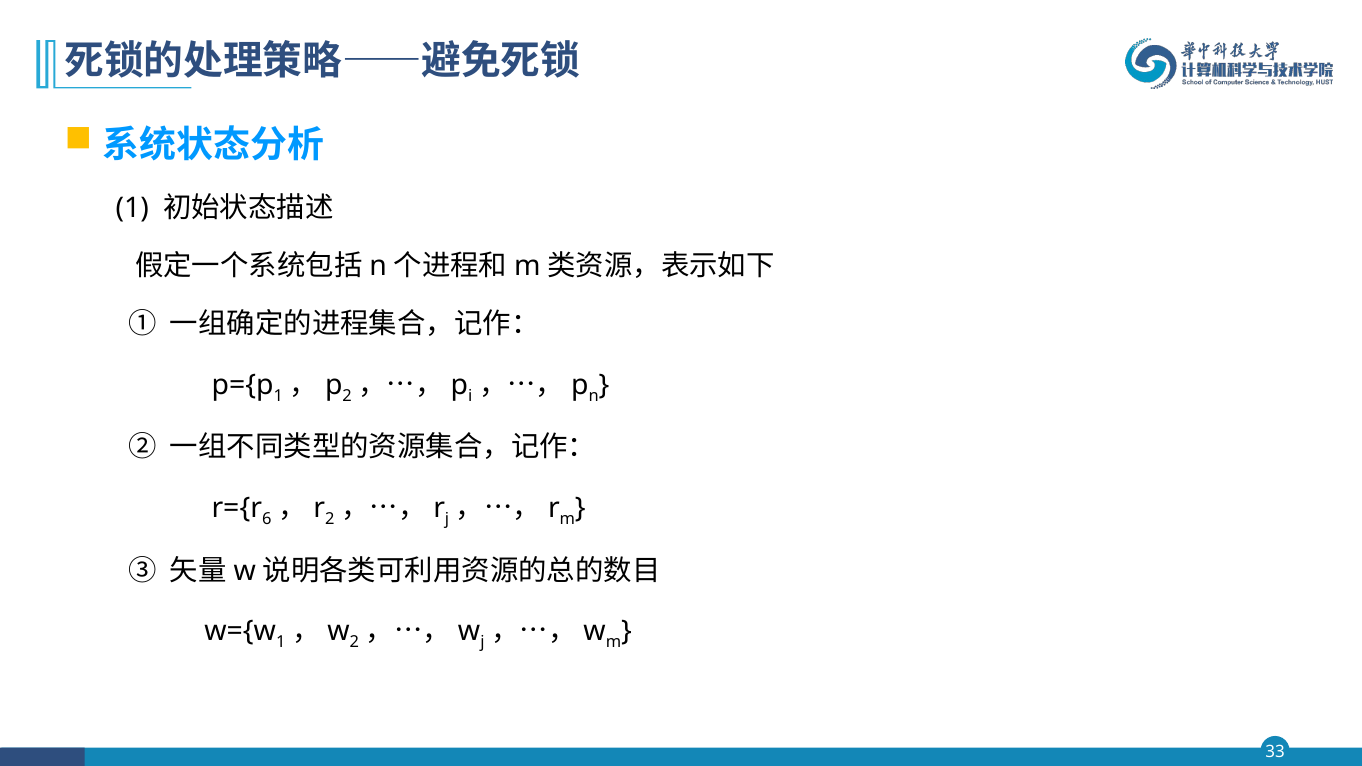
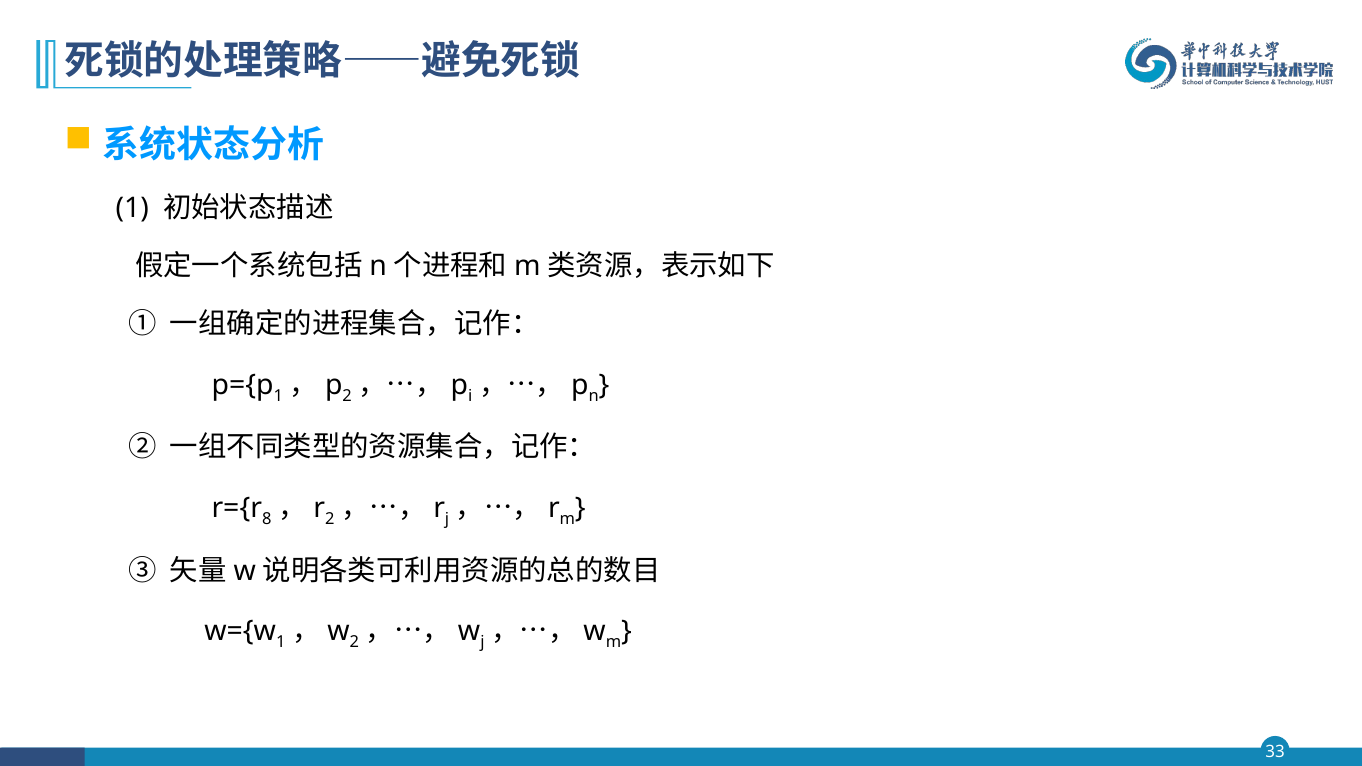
6: 6 -> 8
